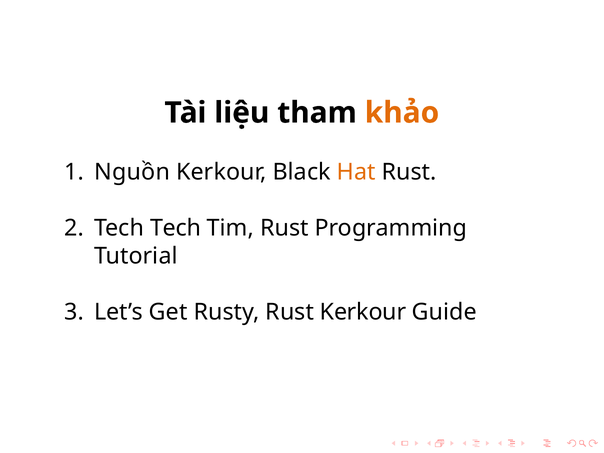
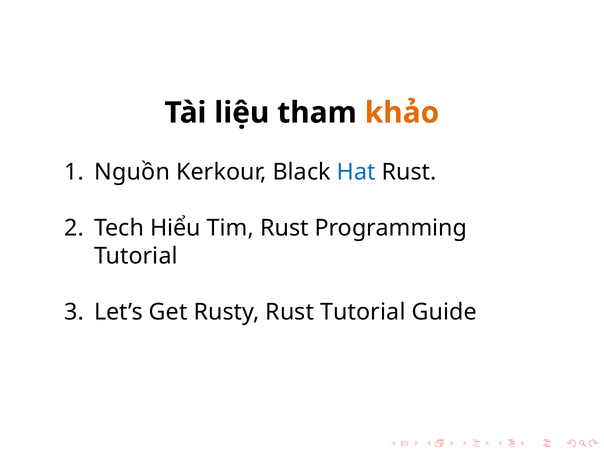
Hat colour: orange -> blue
Tech Tech: Tech -> Hiểu
Rust Kerkour: Kerkour -> Tutorial
